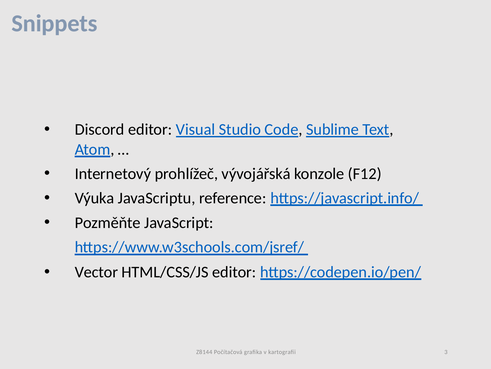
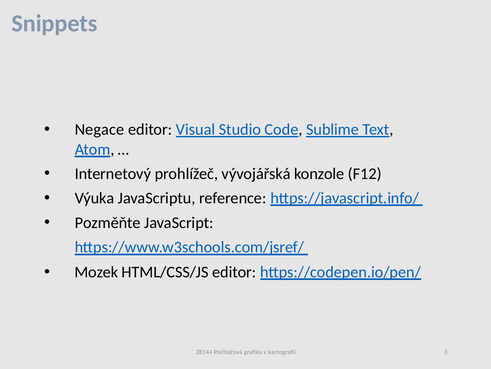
Discord: Discord -> Negace
Vector: Vector -> Mozek
